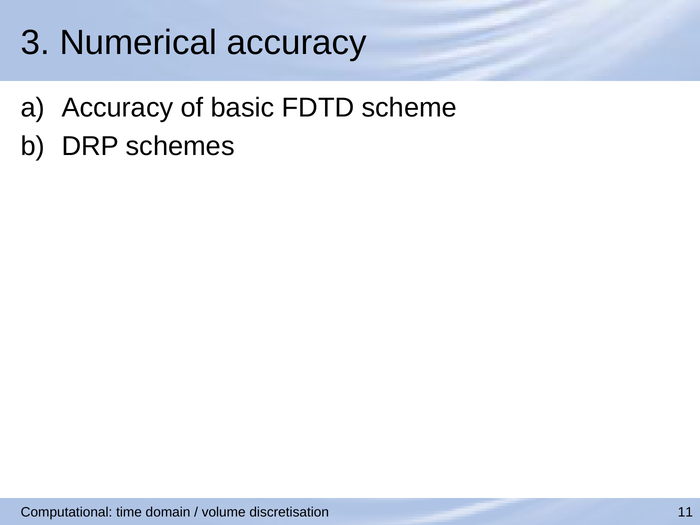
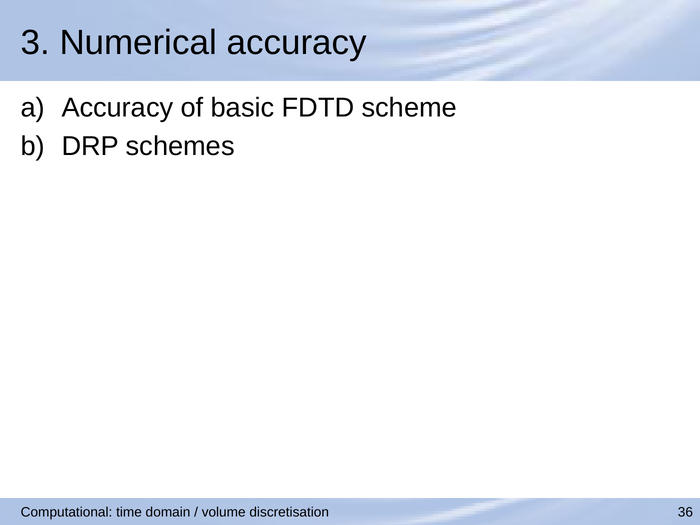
11: 11 -> 36
